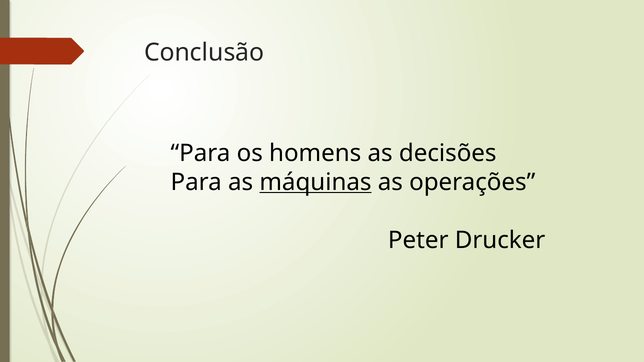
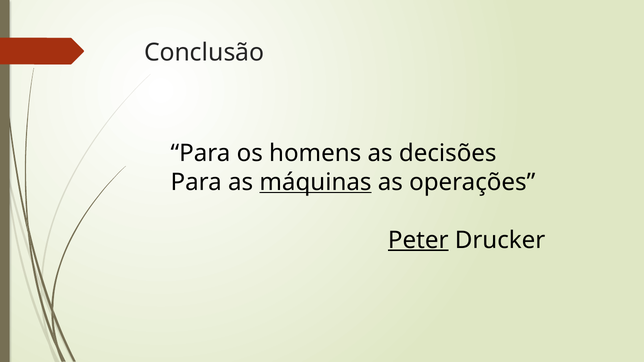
Peter underline: none -> present
